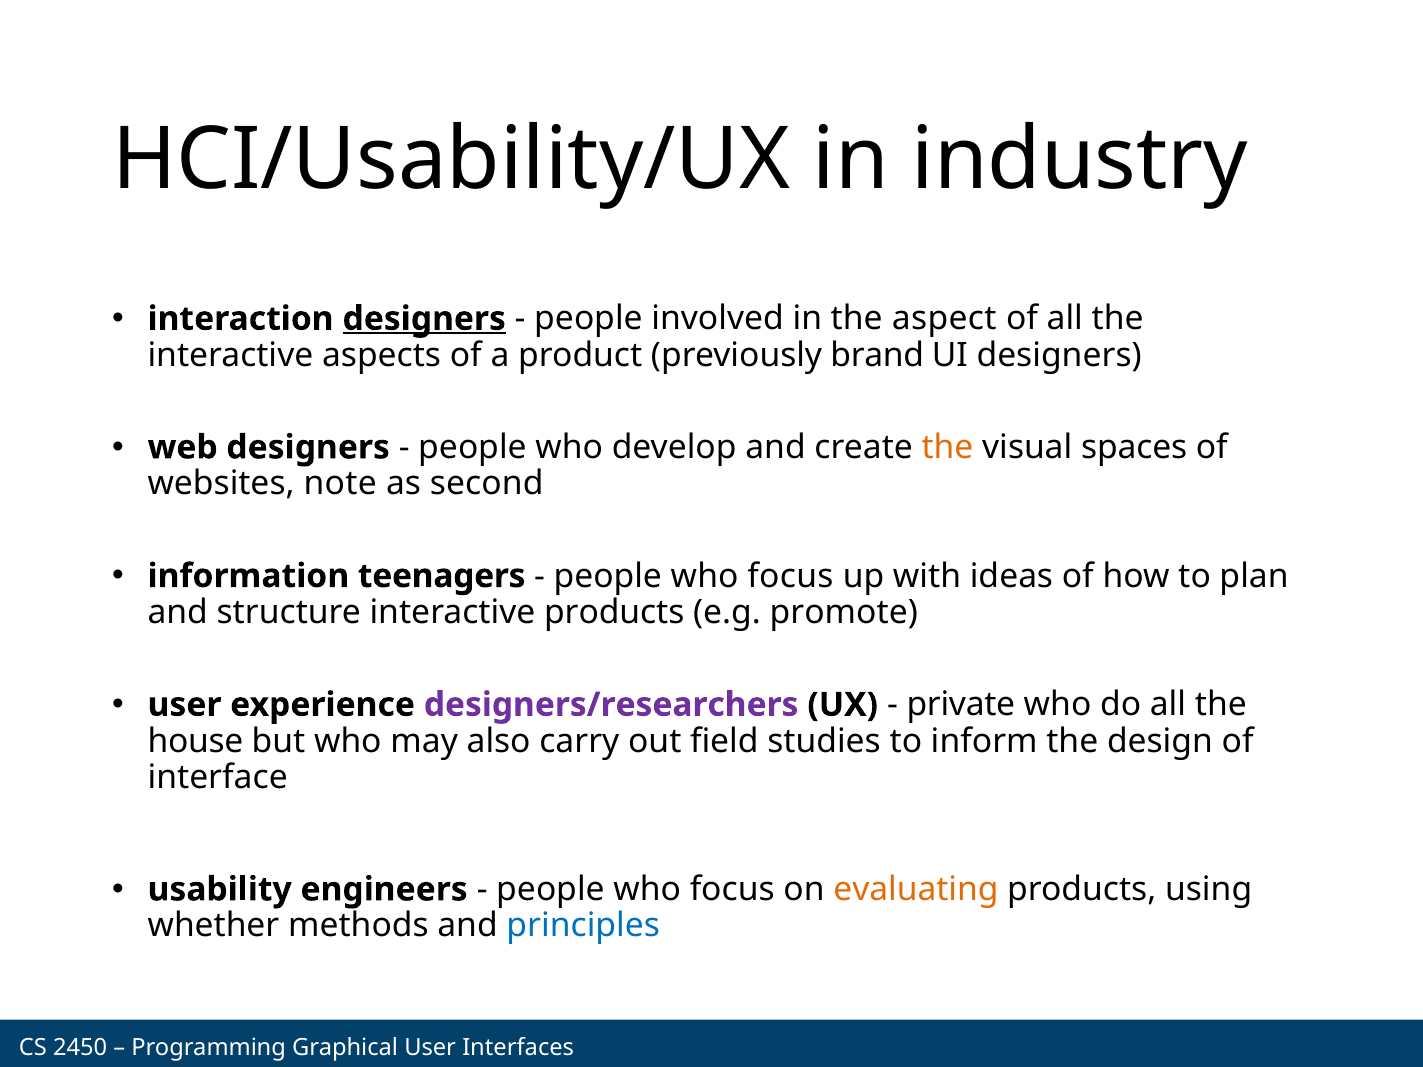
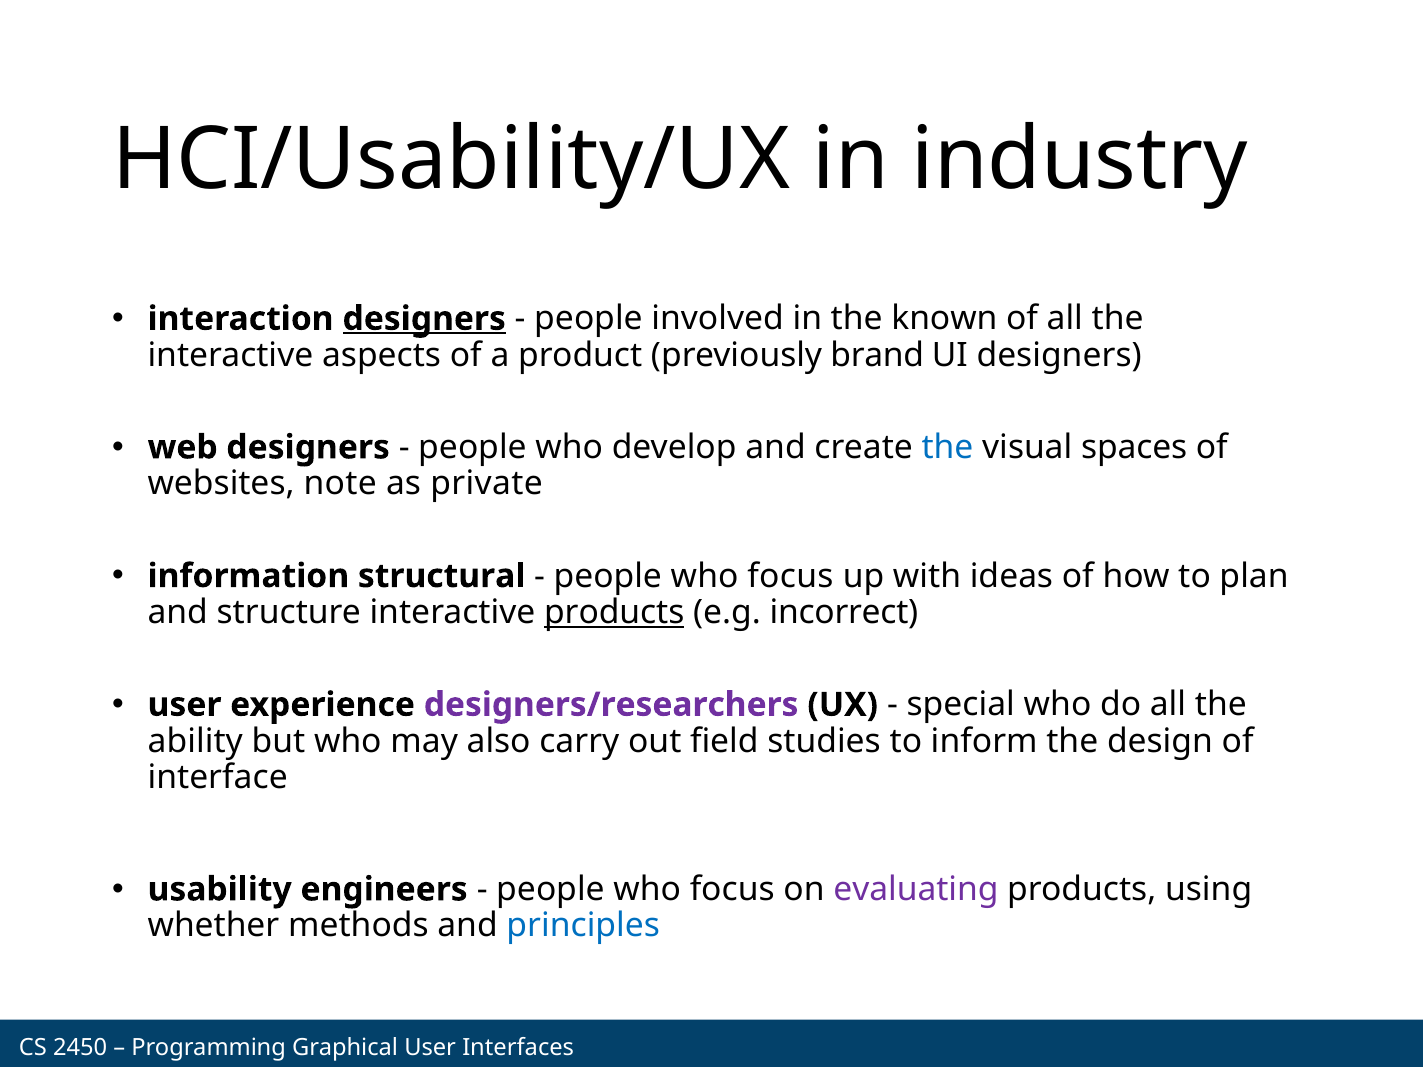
aspect: aspect -> known
the at (947, 447) colour: orange -> blue
second: second -> private
teenagers: teenagers -> structural
products at (614, 612) underline: none -> present
promote: promote -> incorrect
private: private -> special
house: house -> ability
evaluating colour: orange -> purple
